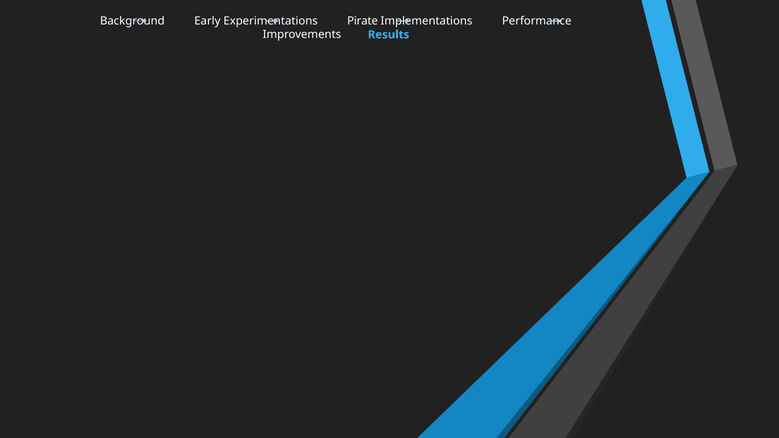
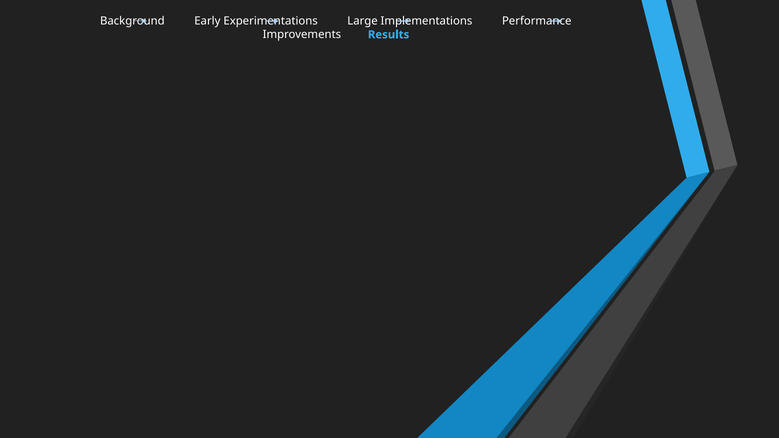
Pirate: Pirate -> Large
